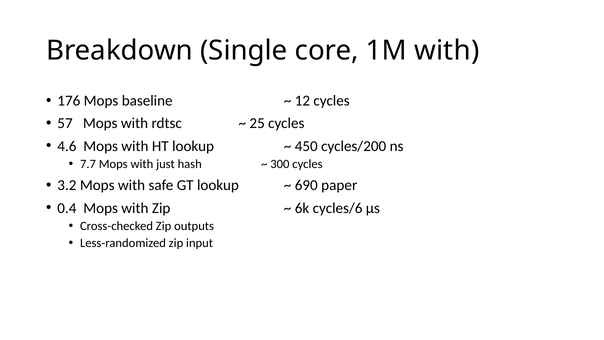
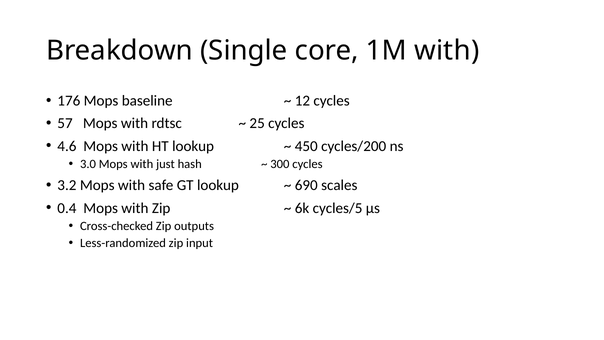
7.7: 7.7 -> 3.0
paper: paper -> scales
cycles/6: cycles/6 -> cycles/5
